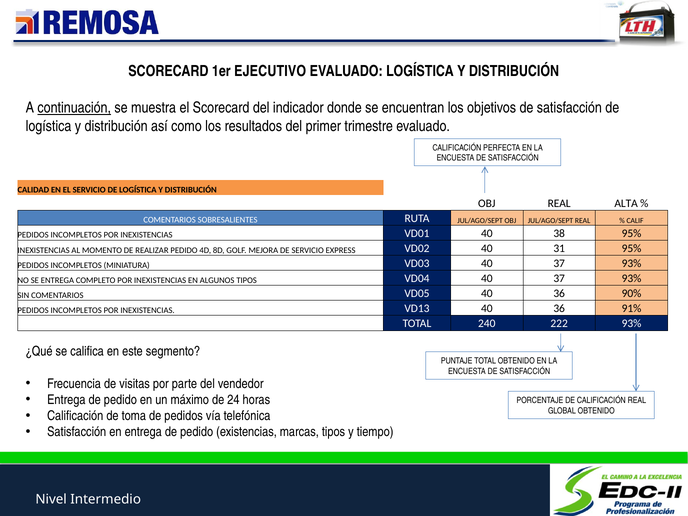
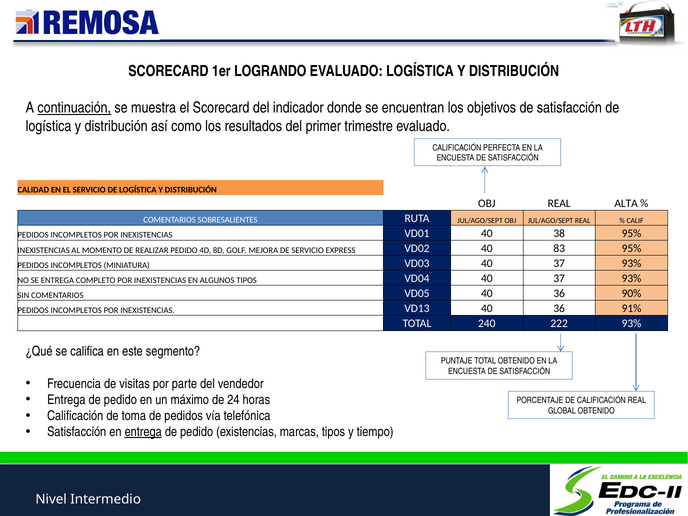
EJECUTIVO: EJECUTIVO -> LOGRANDO
31: 31 -> 83
entrega at (143, 432) underline: none -> present
